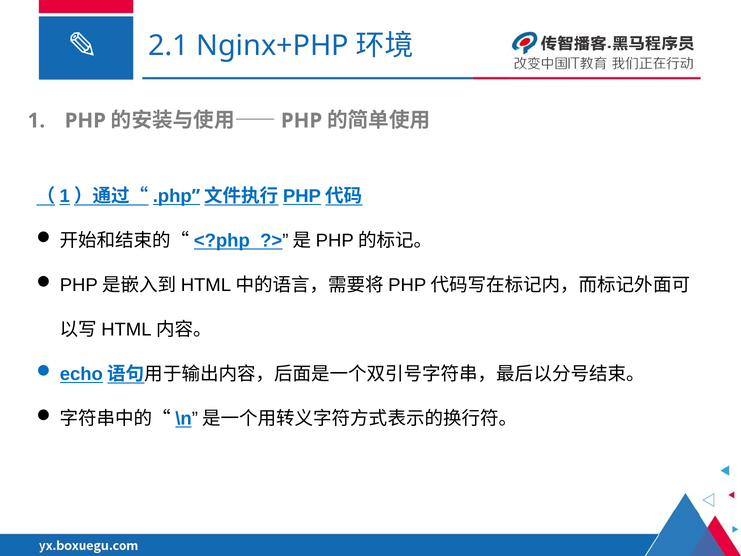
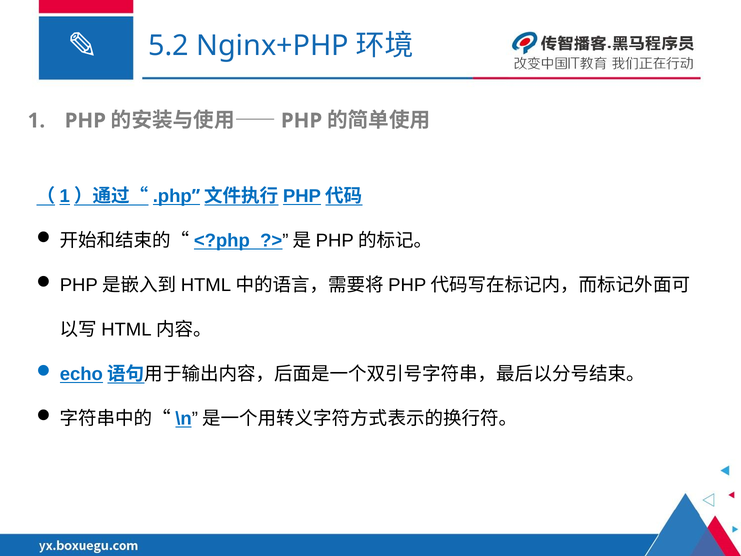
2.1: 2.1 -> 5.2
